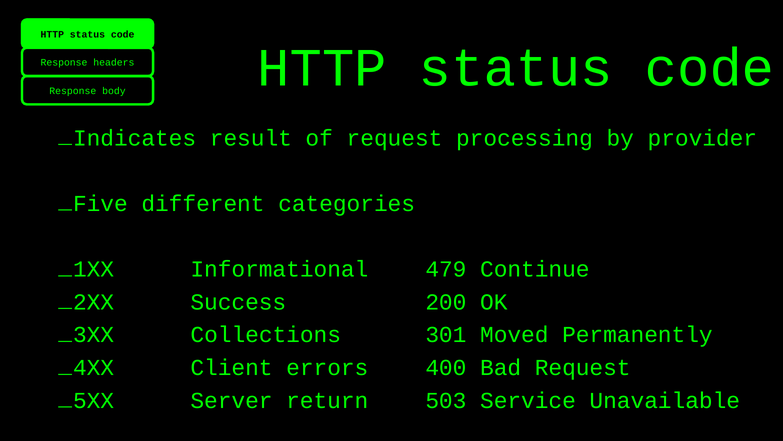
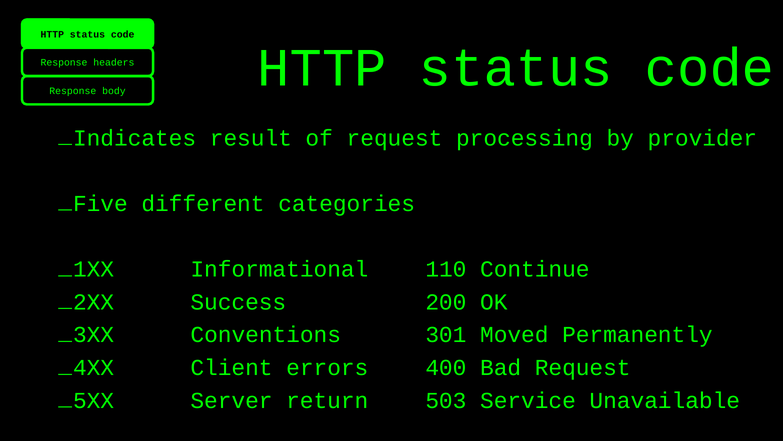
479: 479 -> 110
Collections: Collections -> Conventions
